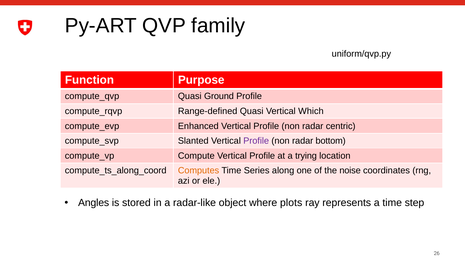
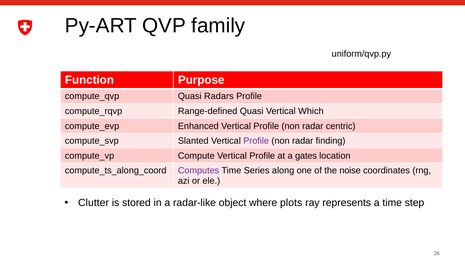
Ground: Ground -> Radars
bottom: bottom -> finding
trying: trying -> gates
Computes colour: orange -> purple
Angles: Angles -> Clutter
